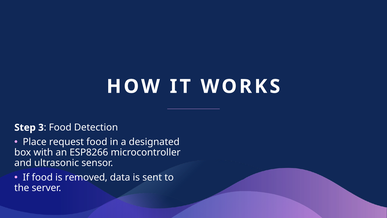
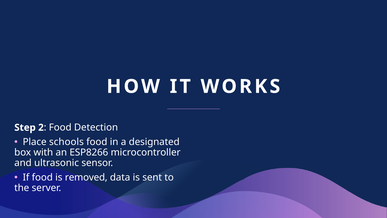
3: 3 -> 2
request: request -> schools
